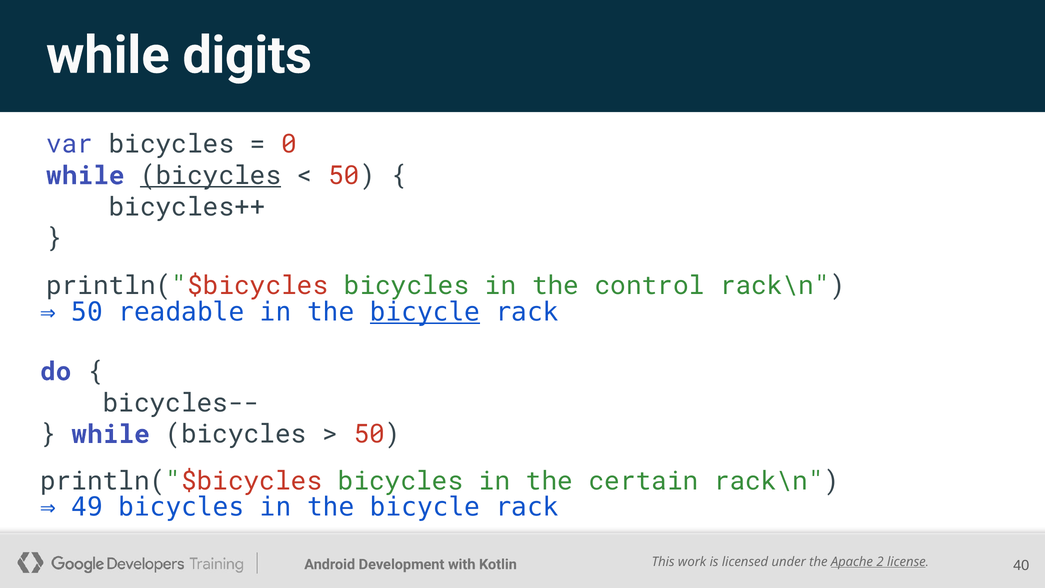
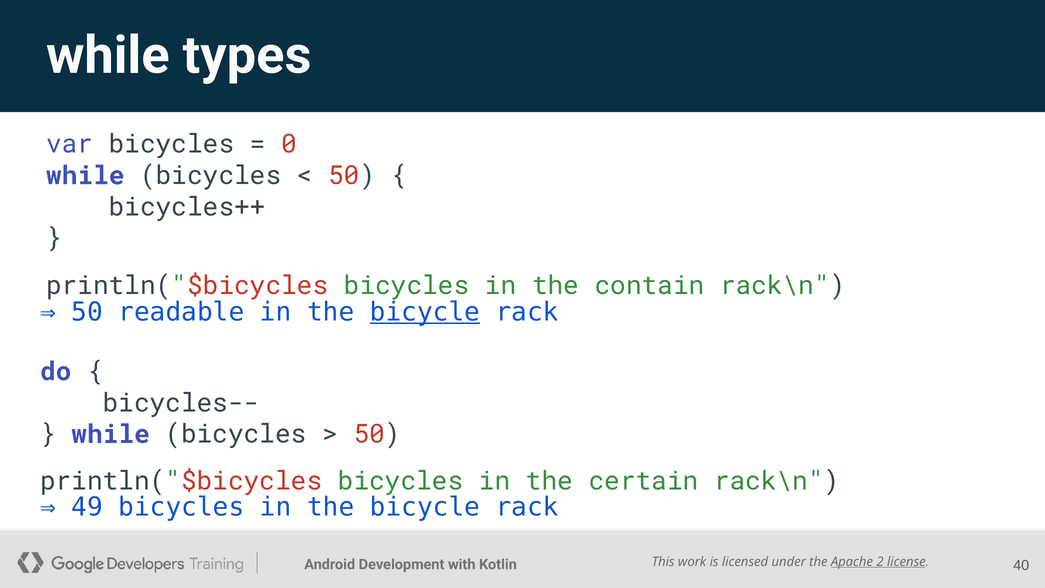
digits: digits -> types
bicycles at (211, 176) underline: present -> none
control: control -> contain
